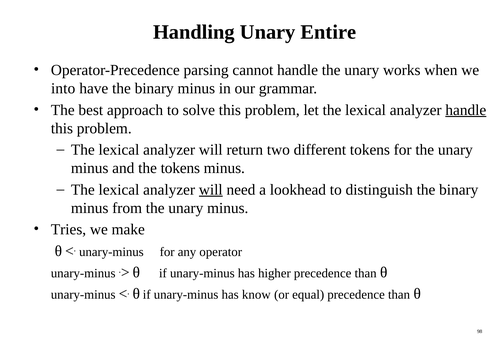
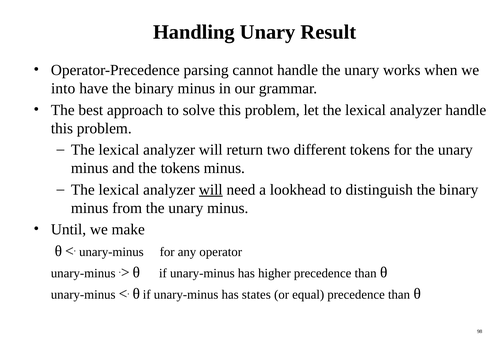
Entire: Entire -> Result
handle at (466, 110) underline: present -> none
Tries: Tries -> Until
know: know -> states
